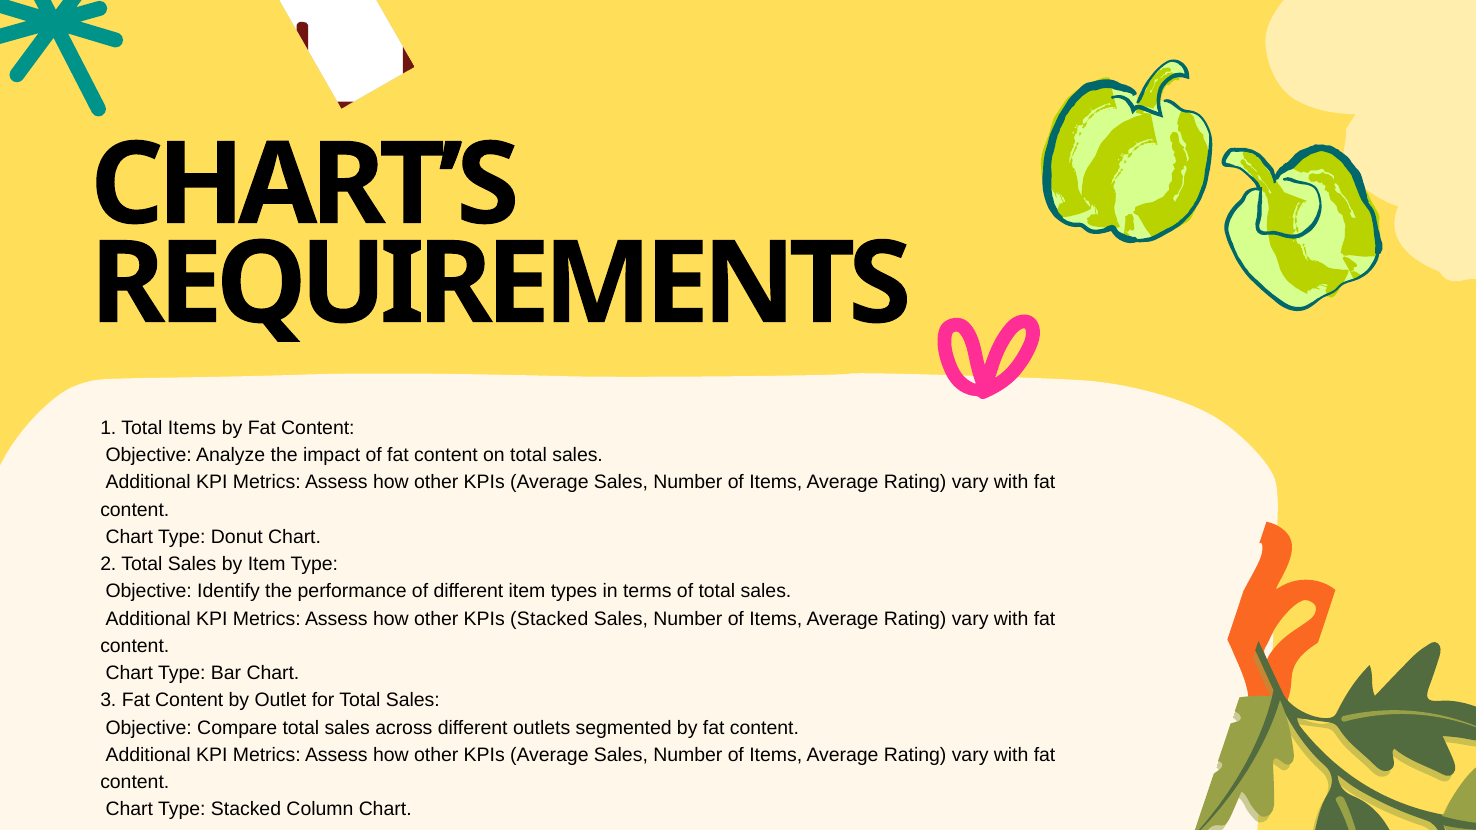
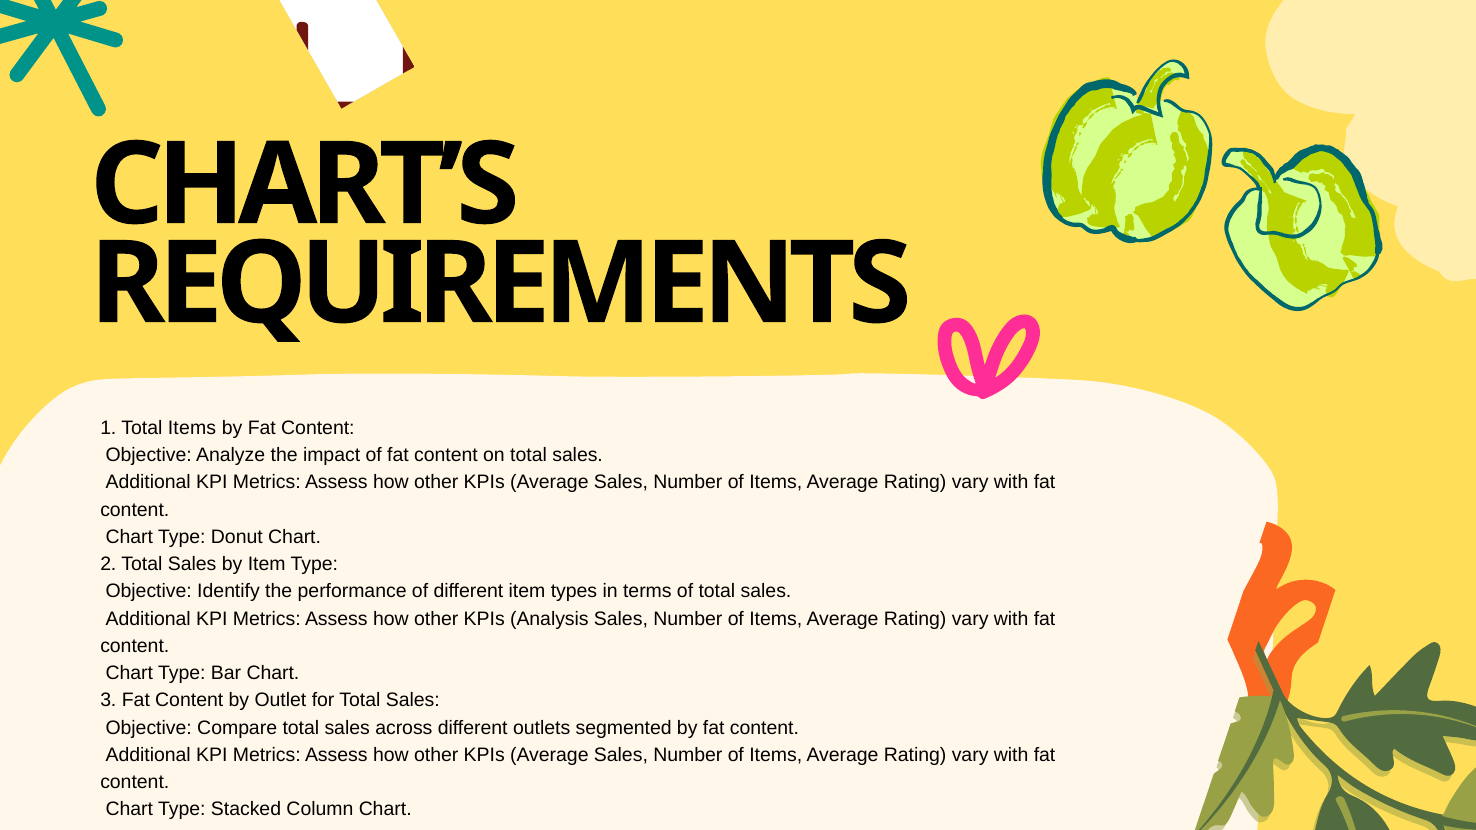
KPIs Stacked: Stacked -> Analysis
